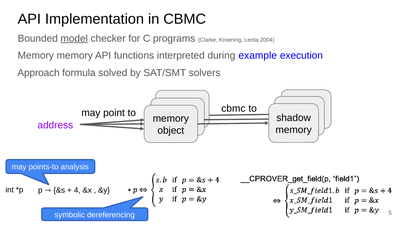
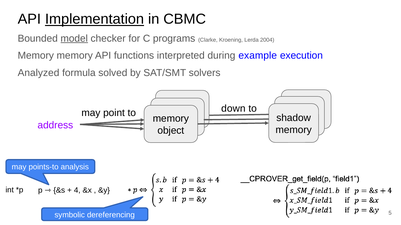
Implementation underline: none -> present
Approach: Approach -> Analyzed
to cbmc: cbmc -> down
